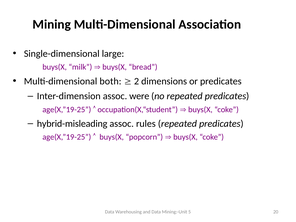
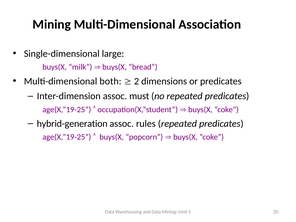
were: were -> must
hybrid-misleading: hybrid-misleading -> hybrid-generation
